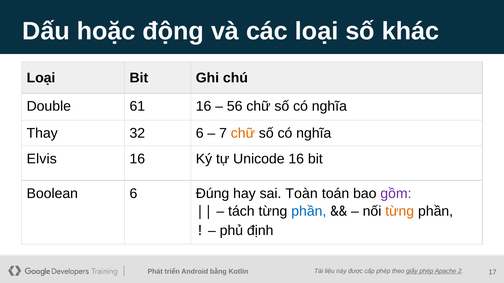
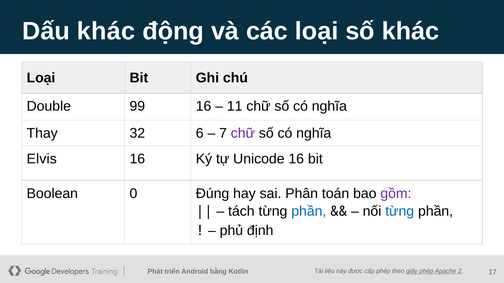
Dấu hoặc: hoặc -> khác
61: 61 -> 99
56: 56 -> 11
chữ at (243, 133) colour: orange -> purple
Boolean 6: 6 -> 0
Toàn: Toàn -> Phân
từng at (400, 212) colour: orange -> blue
